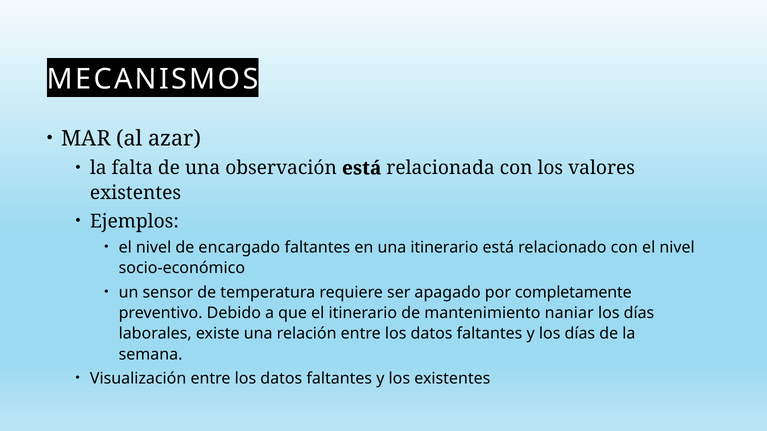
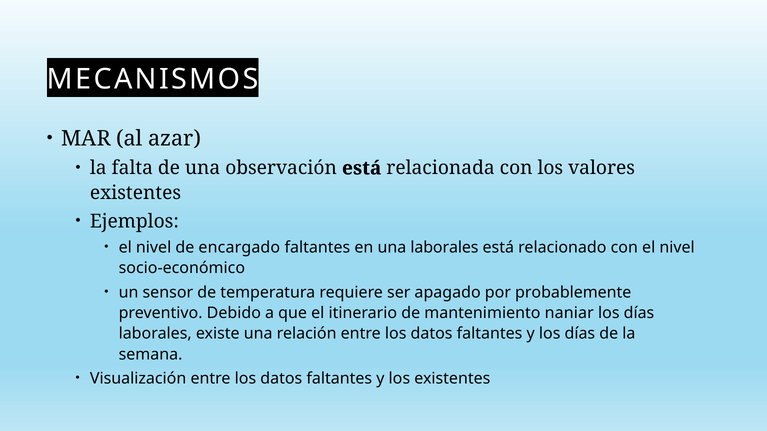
una itinerario: itinerario -> laborales
completamente: completamente -> probablemente
